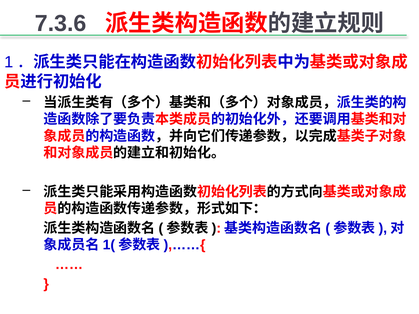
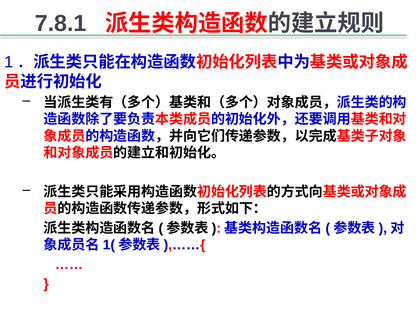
7.3.6: 7.3.6 -> 7.8.1
